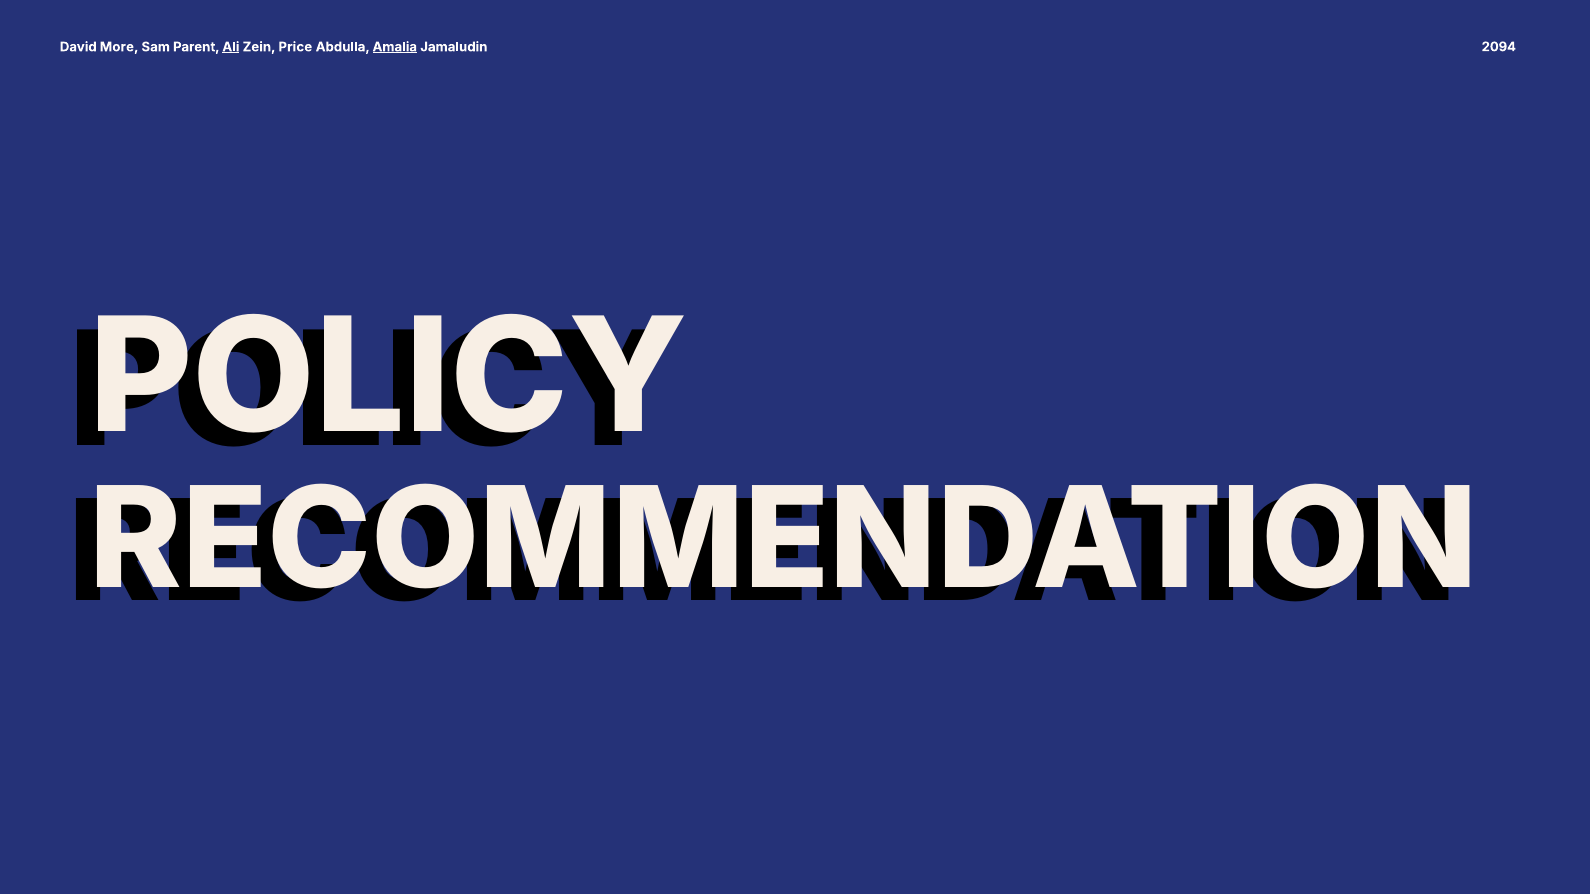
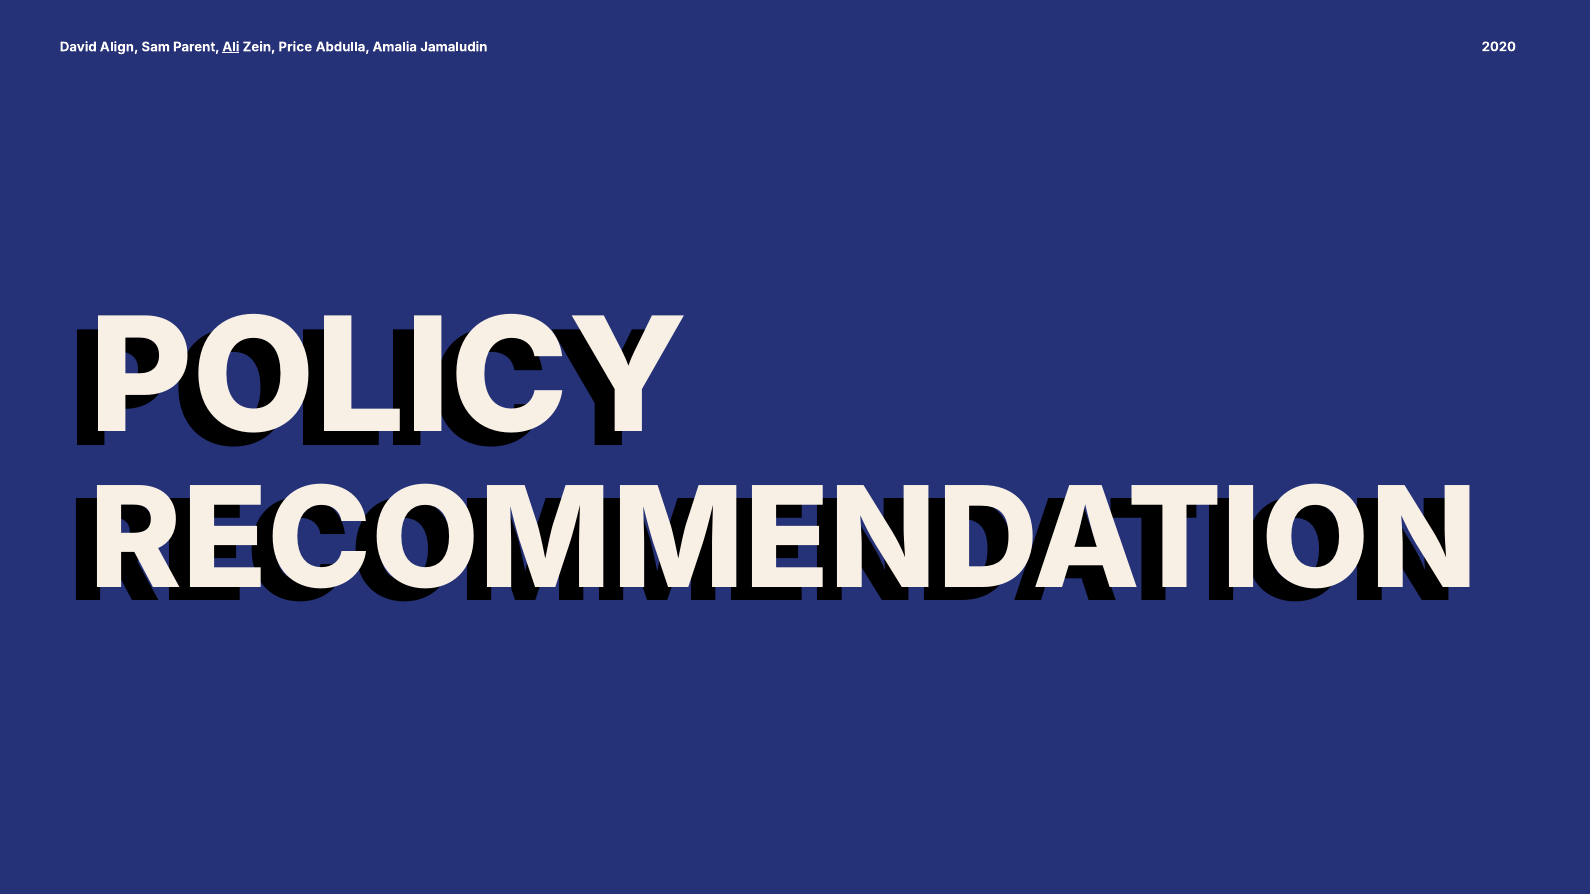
2094: 2094 -> 2020
More: More -> Align
Amalia underline: present -> none
